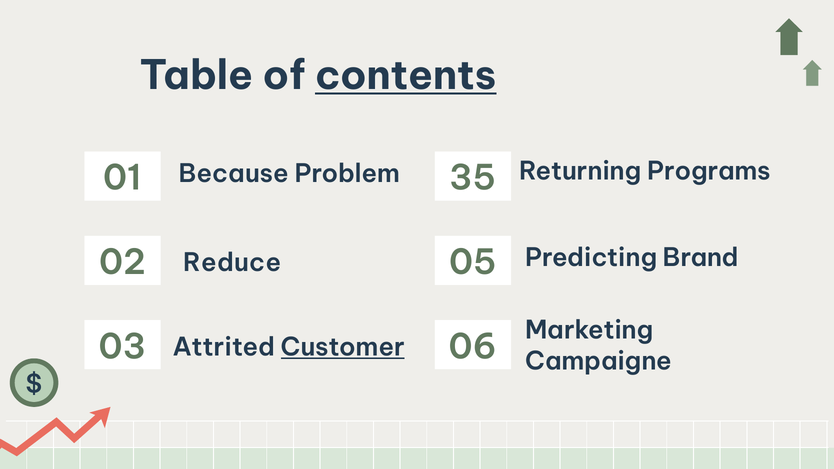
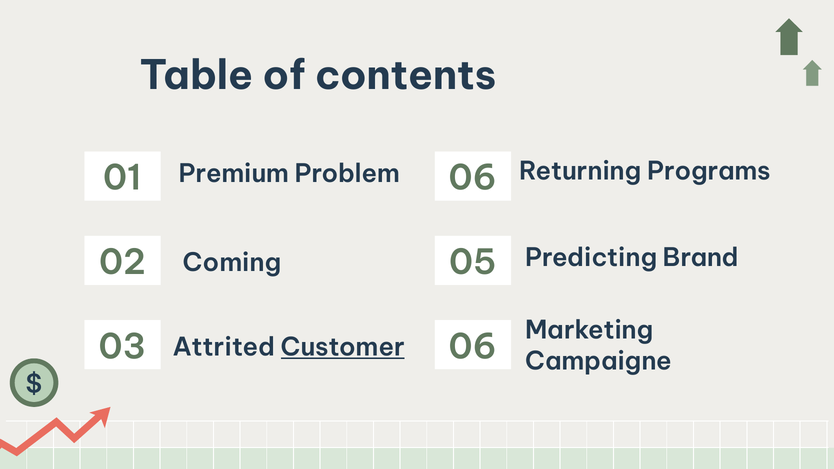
contents underline: present -> none
Because: Because -> Premium
01 35: 35 -> 06
Reduce: Reduce -> Coming
